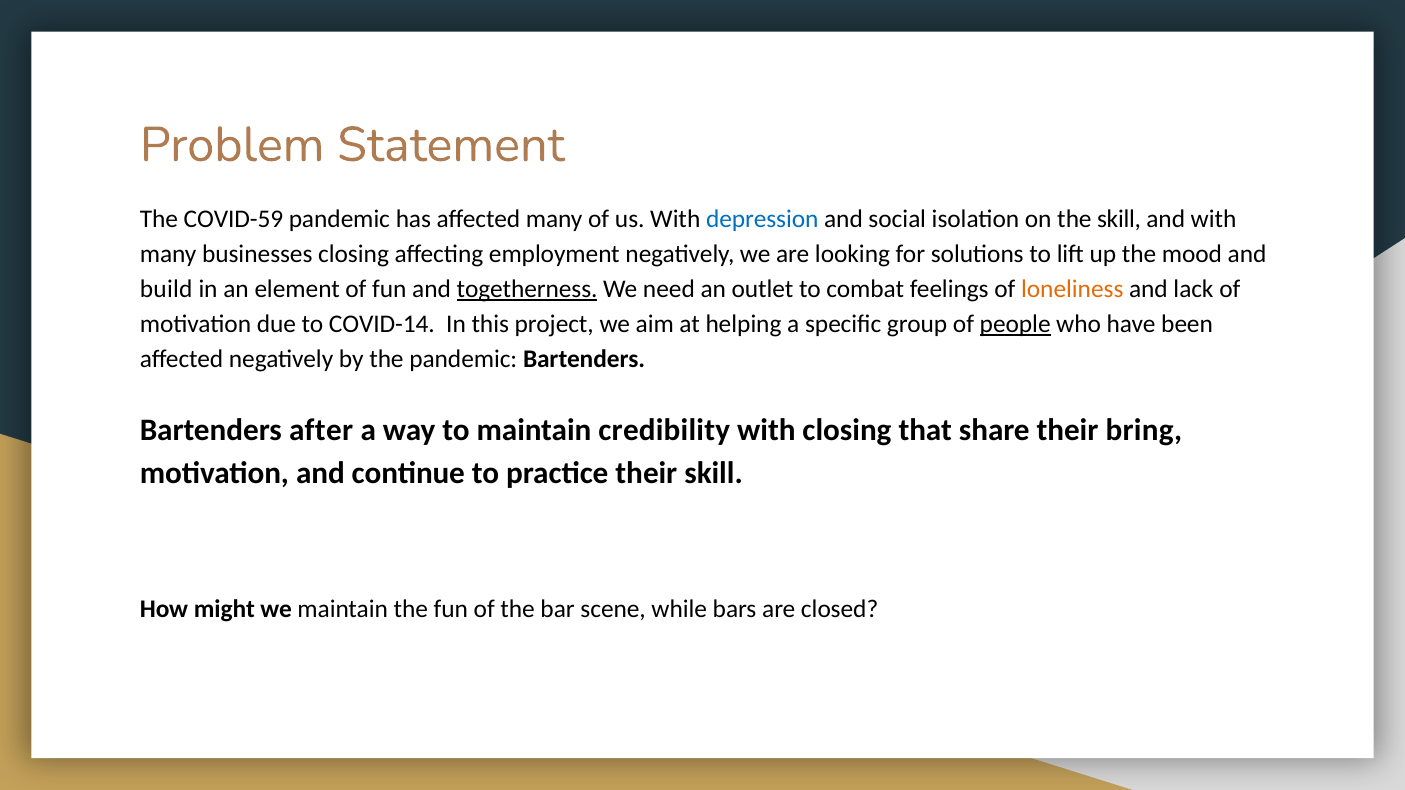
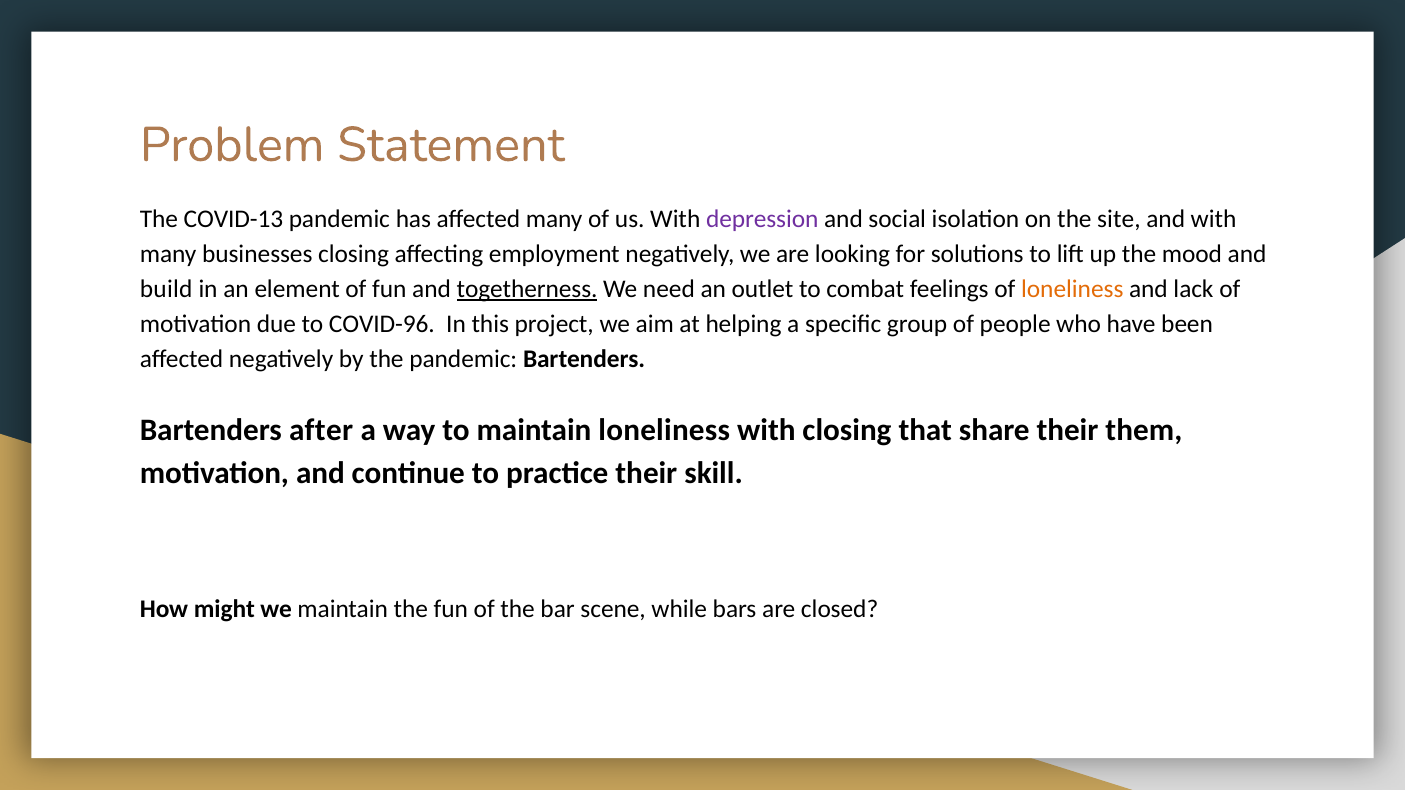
COVID-59: COVID-59 -> COVID-13
depression colour: blue -> purple
the skill: skill -> site
COVID-14: COVID-14 -> COVID-96
people underline: present -> none
maintain credibility: credibility -> loneliness
bring: bring -> them
